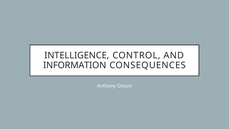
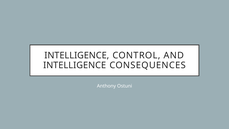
INFORMATION at (75, 65): INFORMATION -> INTELLIGENCE
